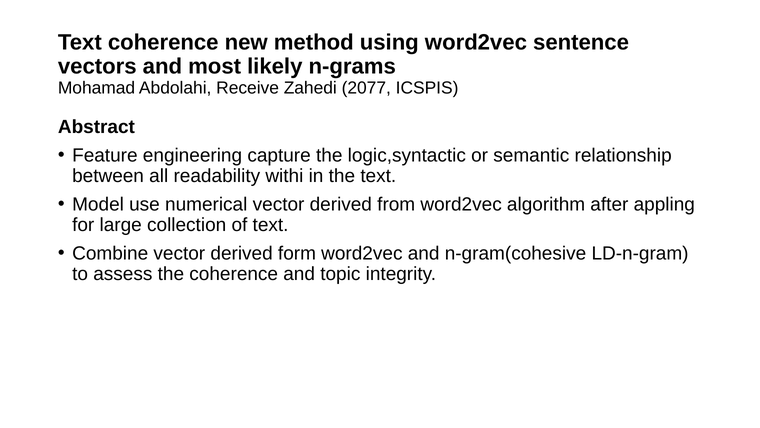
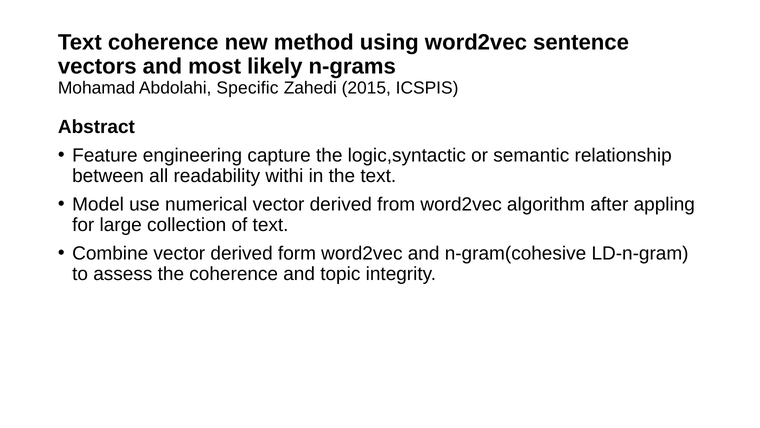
Receive: Receive -> Specific
2077: 2077 -> 2015
